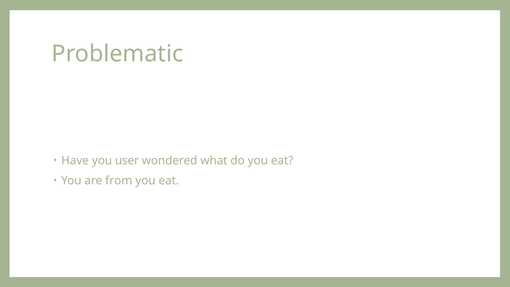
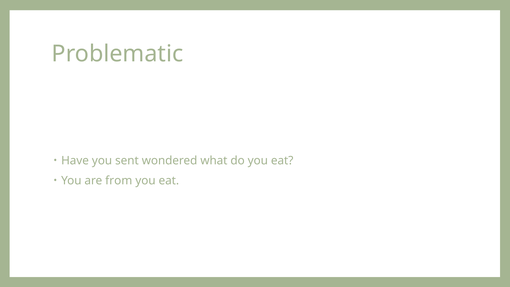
user: user -> sent
